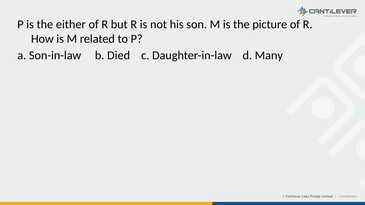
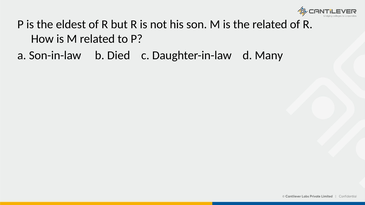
either: either -> eldest
the picture: picture -> related
